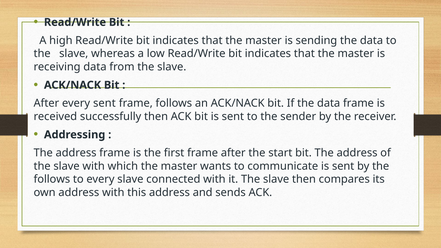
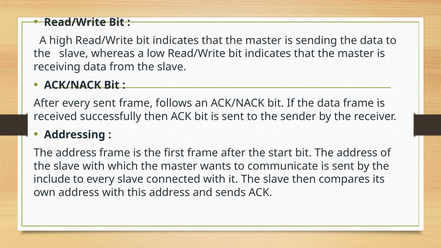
follows at (52, 179): follows -> include
